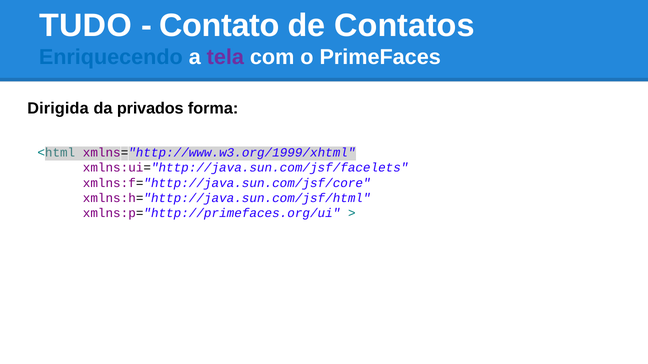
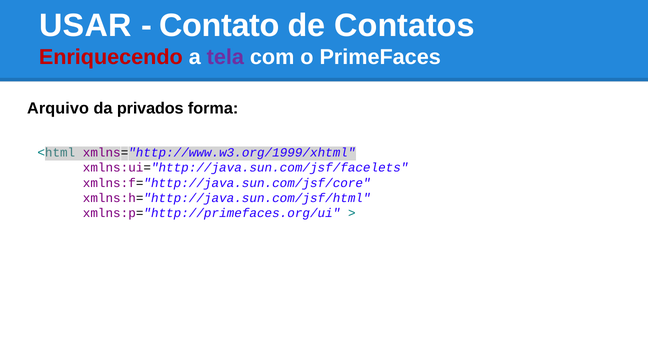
TUDO: TUDO -> USAR
Enriquecendo colour: blue -> red
Dirigida: Dirigida -> Arquivo
